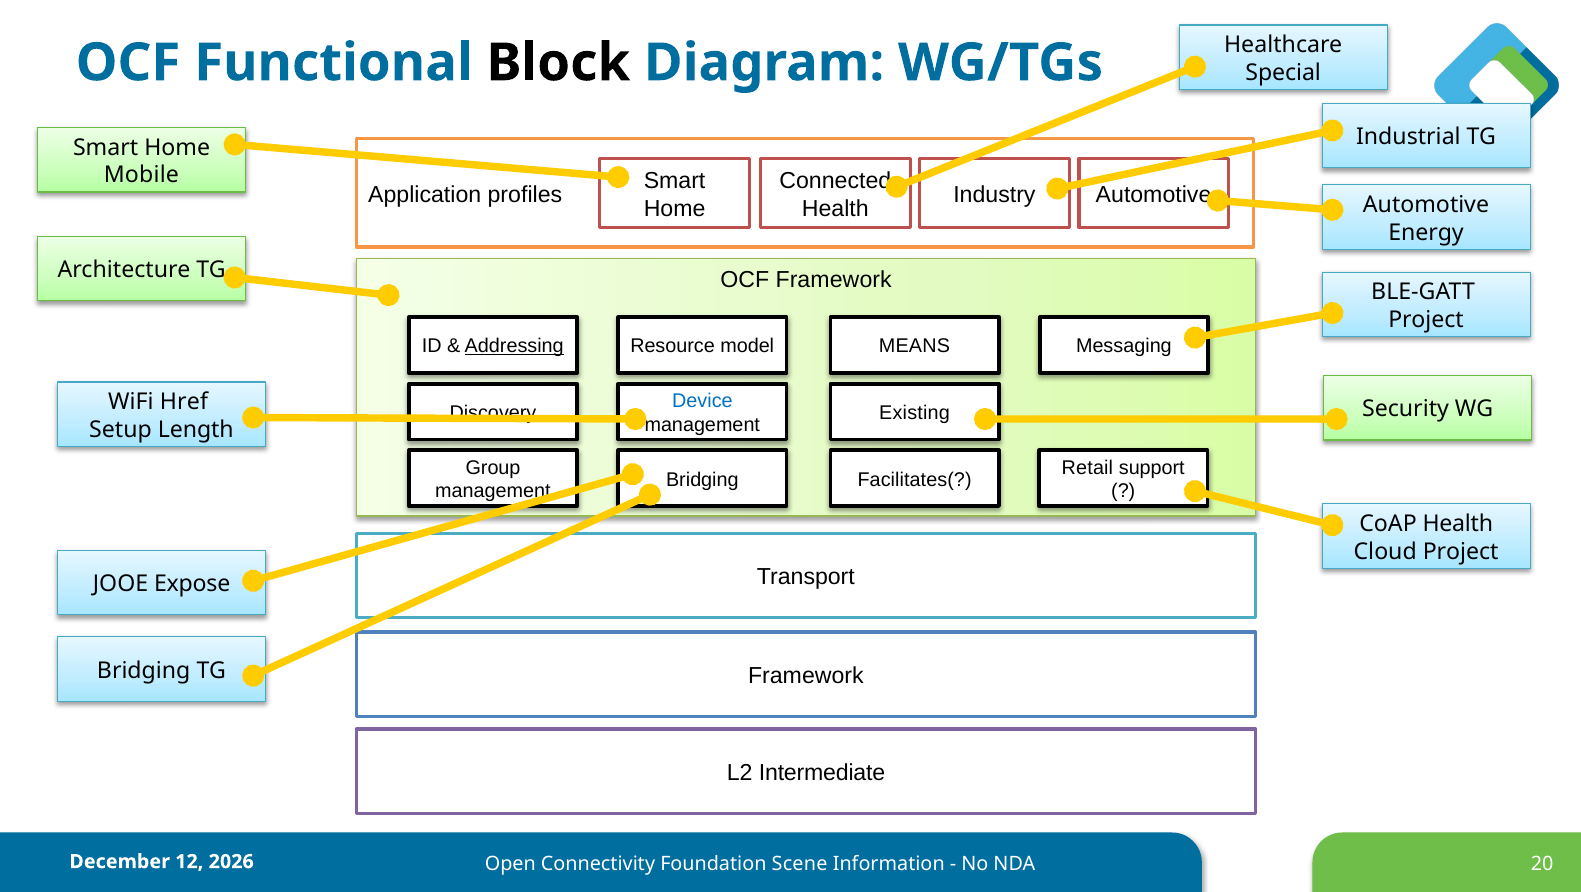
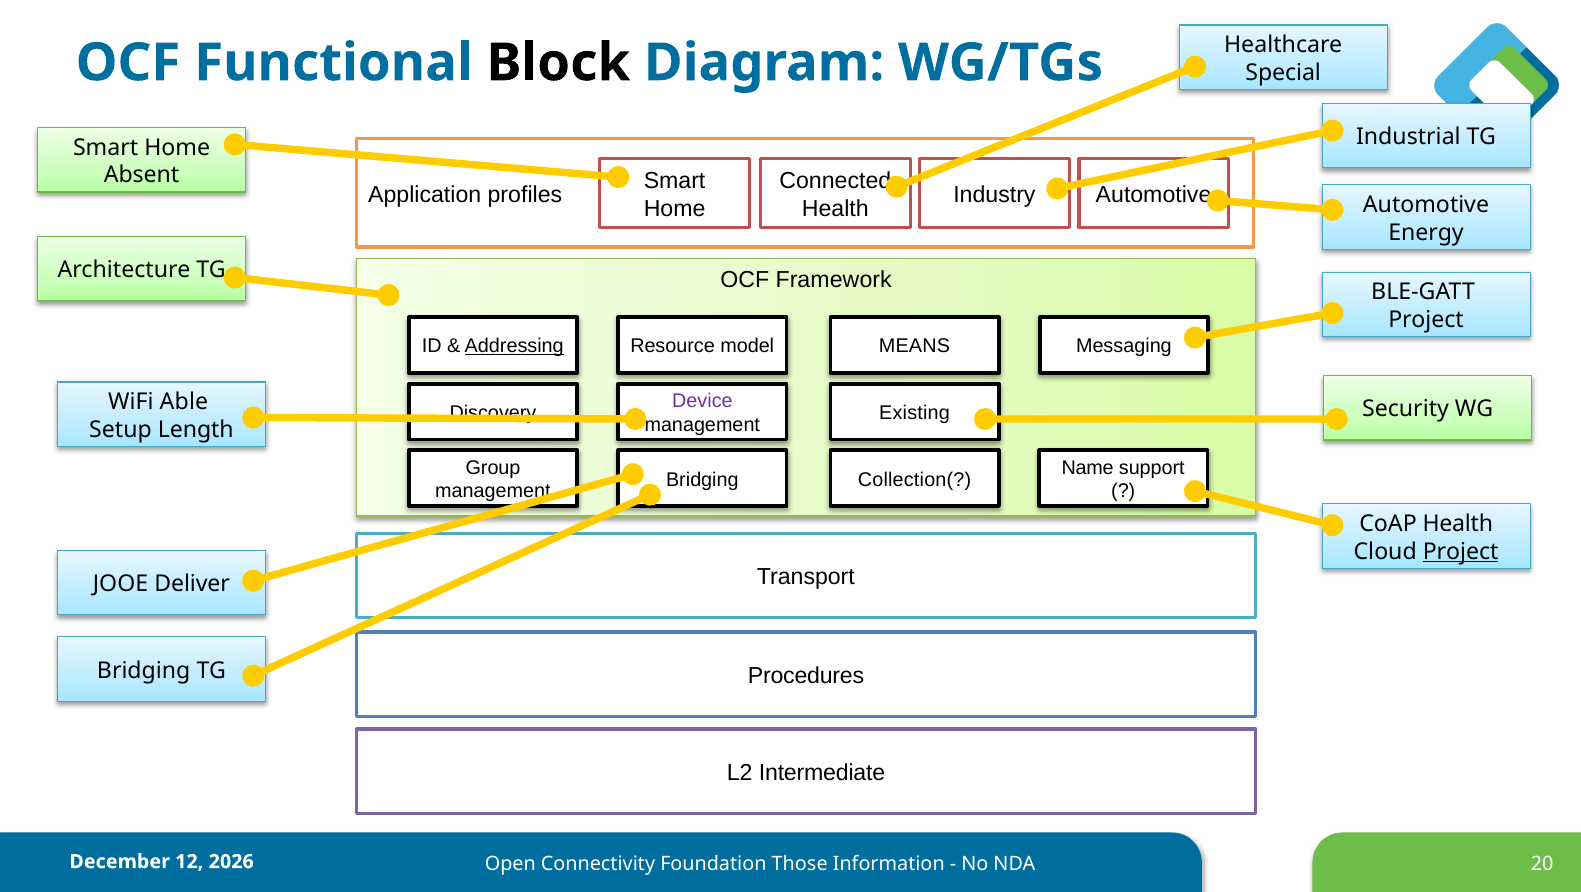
Mobile: Mobile -> Absent
Device colour: blue -> purple
Href: Href -> Able
Retail: Retail -> Name
Facilitates(: Facilitates( -> Collection(
Project at (1461, 551) underline: none -> present
Expose: Expose -> Deliver
Framework at (806, 675): Framework -> Procedures
Scene: Scene -> Those
